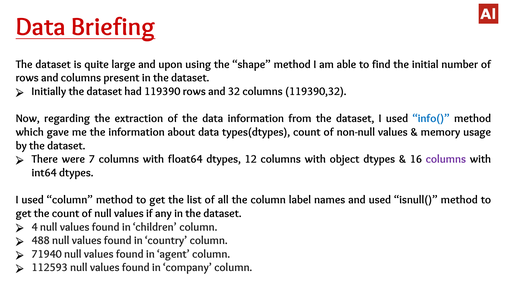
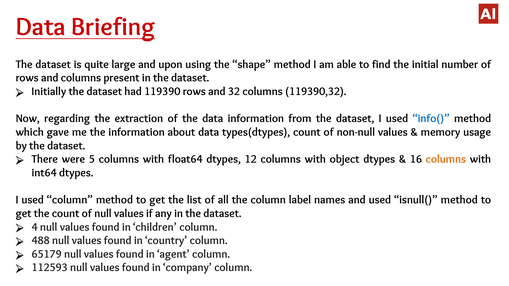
7: 7 -> 5
columns at (446, 159) colour: purple -> orange
71940: 71940 -> 65179
